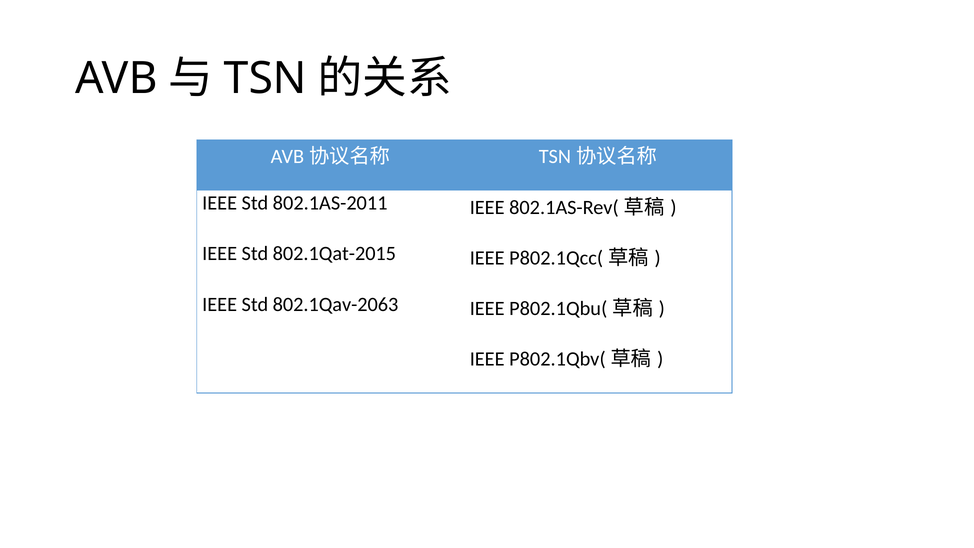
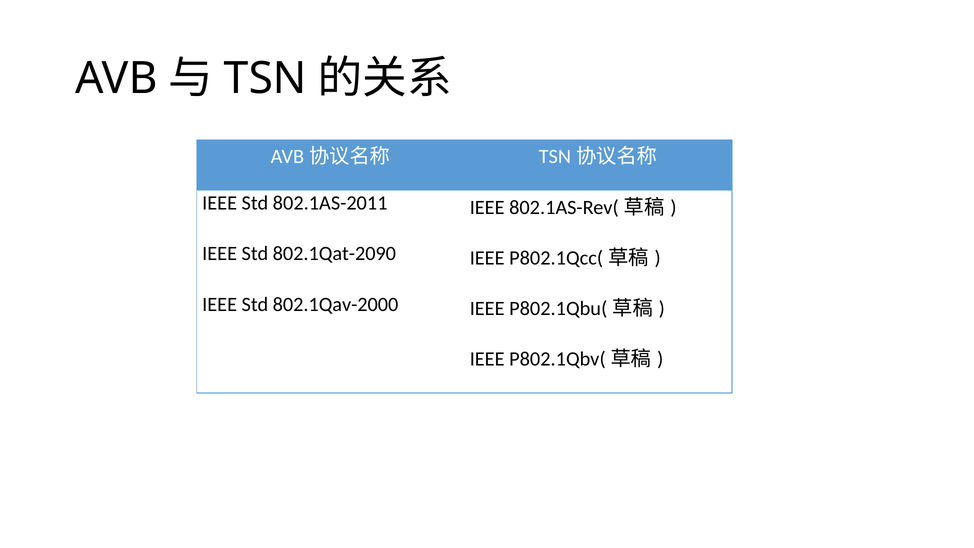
802.1Qat-2015: 802.1Qat-2015 -> 802.1Qat-2090
802.1Qav-2063: 802.1Qav-2063 -> 802.1Qav-2000
